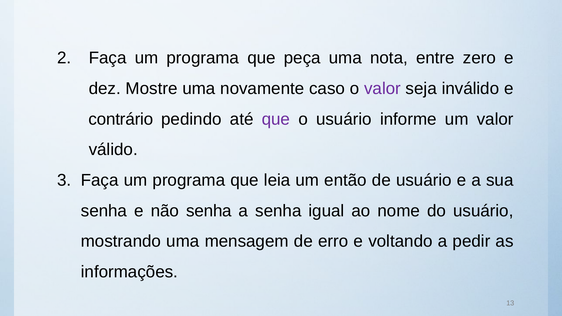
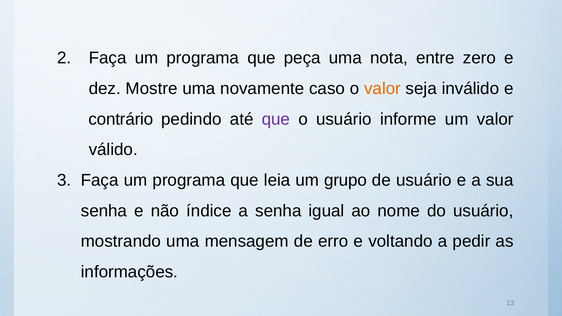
valor at (382, 89) colour: purple -> orange
então: então -> grupo
não senha: senha -> índice
